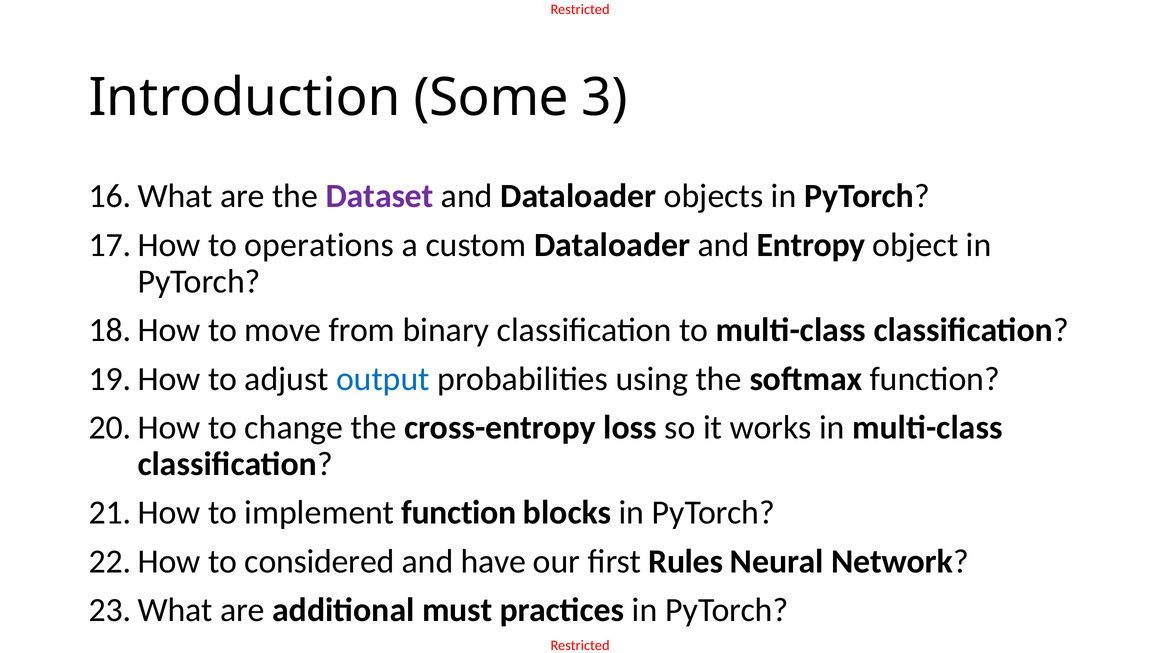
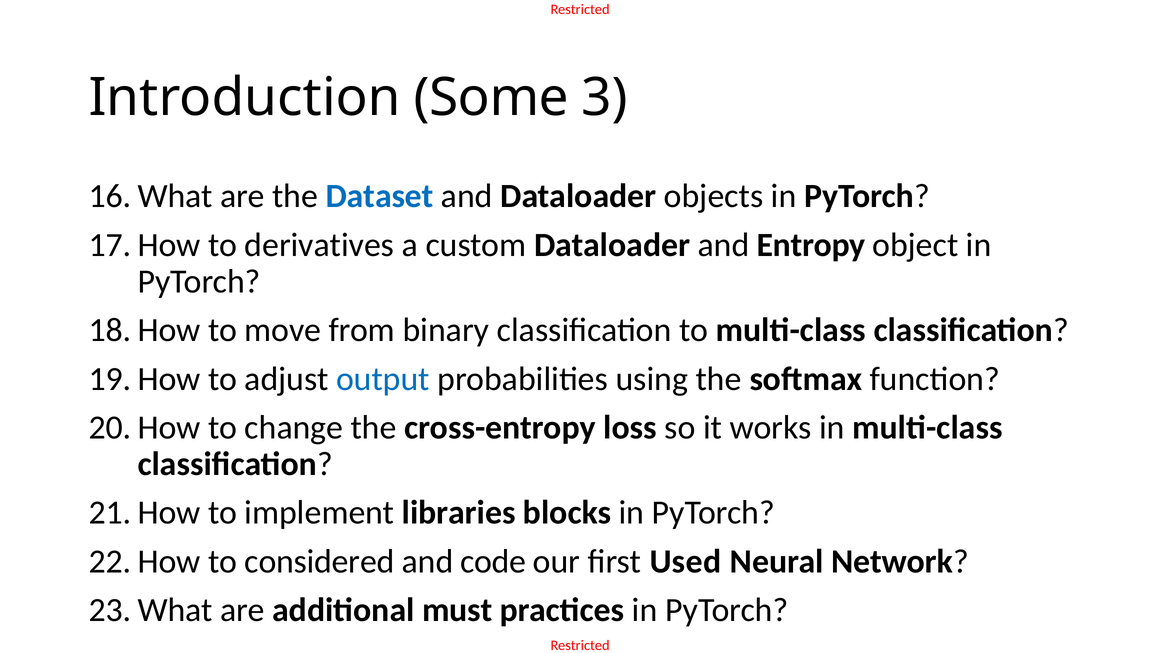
Dataset colour: purple -> blue
operations: operations -> derivatives
implement function: function -> libraries
have: have -> code
Rules: Rules -> Used
